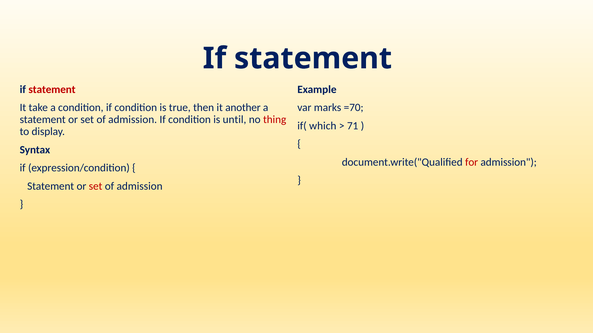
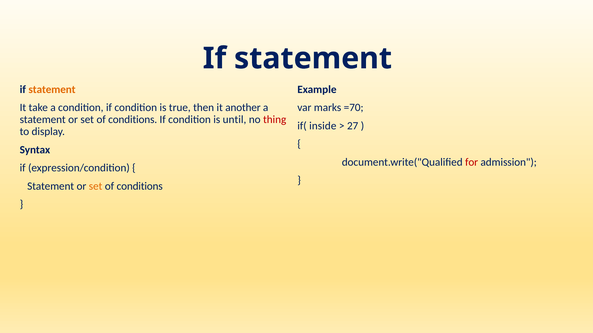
statement at (52, 90) colour: red -> orange
admission at (133, 120): admission -> conditions
which: which -> inside
71: 71 -> 27
set at (96, 186) colour: red -> orange
admission at (140, 186): admission -> conditions
